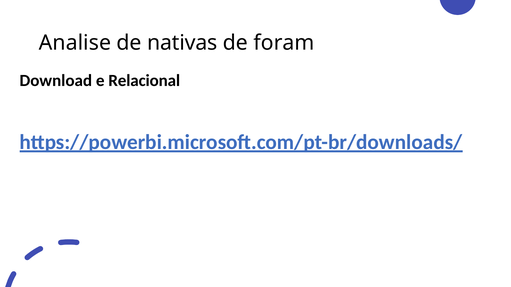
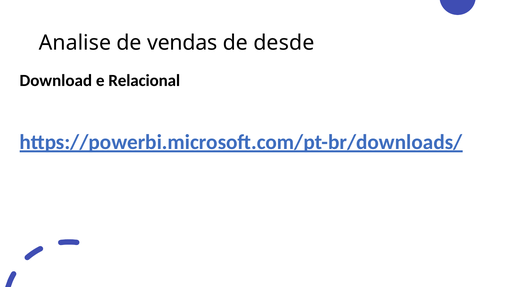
nativas: nativas -> vendas
foram: foram -> desde
